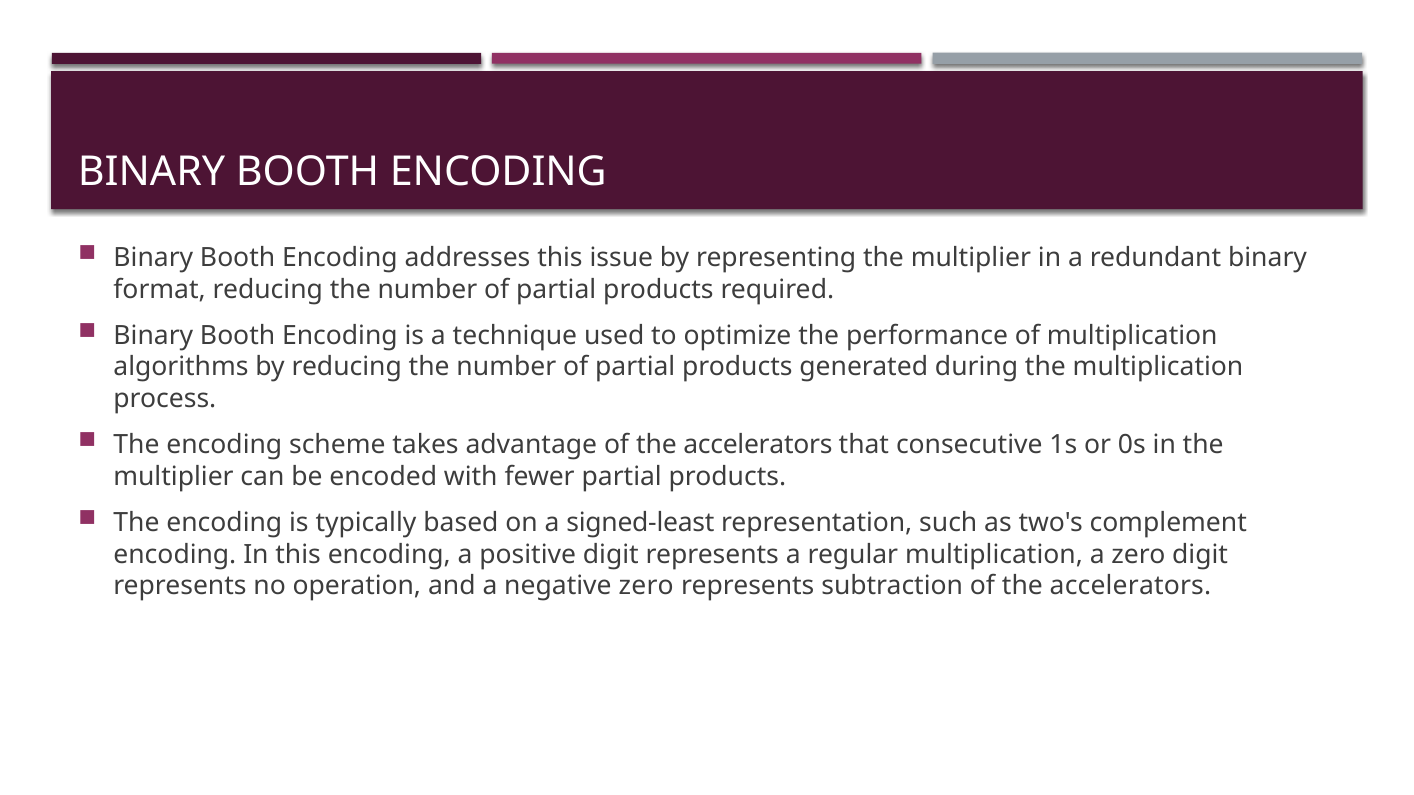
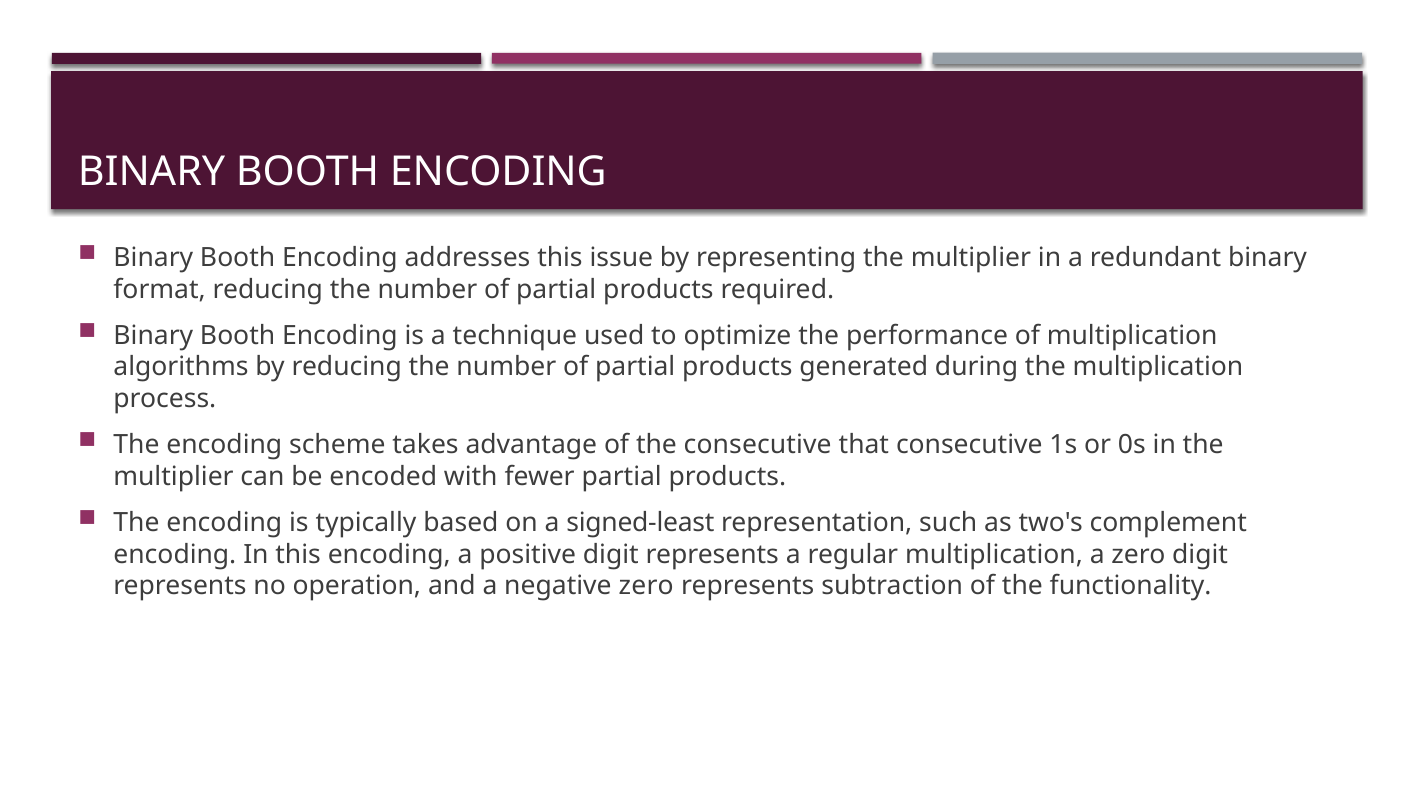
advantage of the accelerators: accelerators -> consecutive
subtraction of the accelerators: accelerators -> functionality
